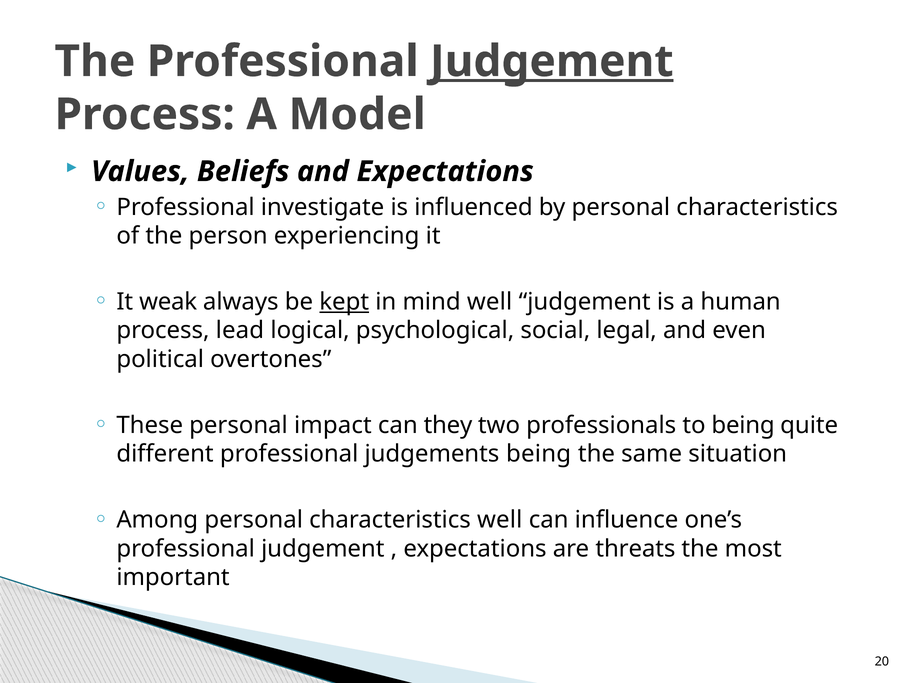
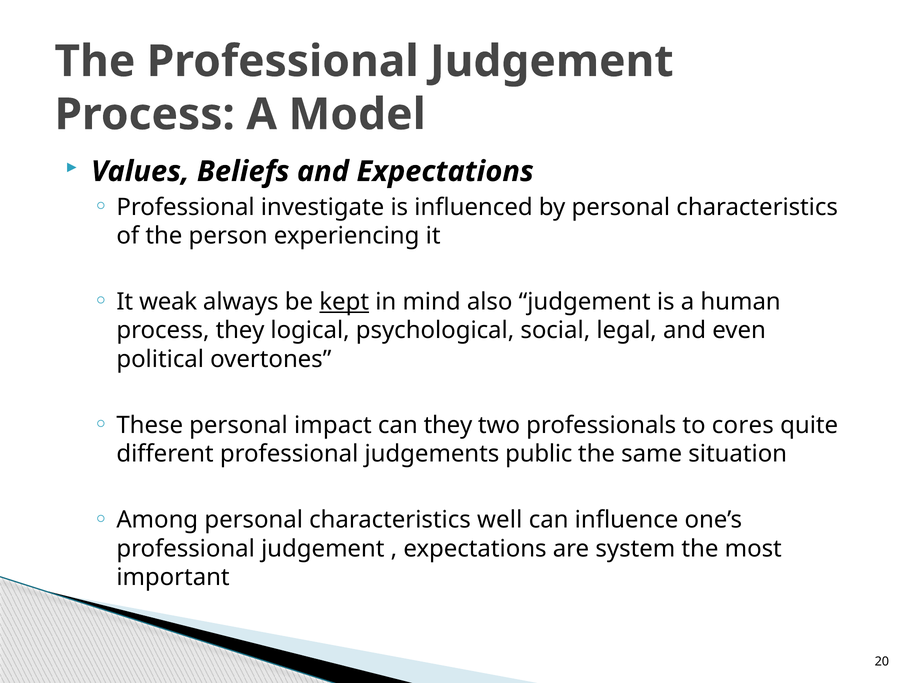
Judgement at (552, 61) underline: present -> none
mind well: well -> also
process lead: lead -> they
to being: being -> cores
judgements being: being -> public
threats: threats -> system
